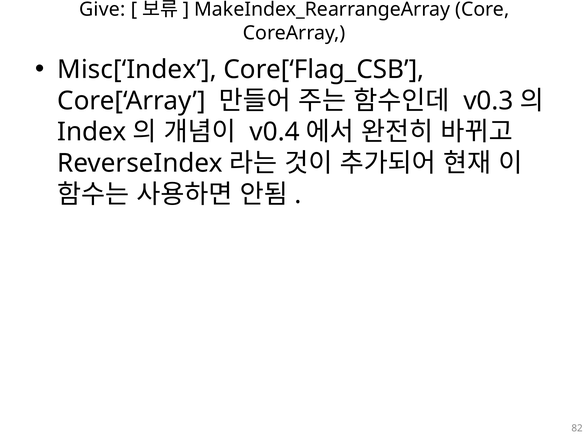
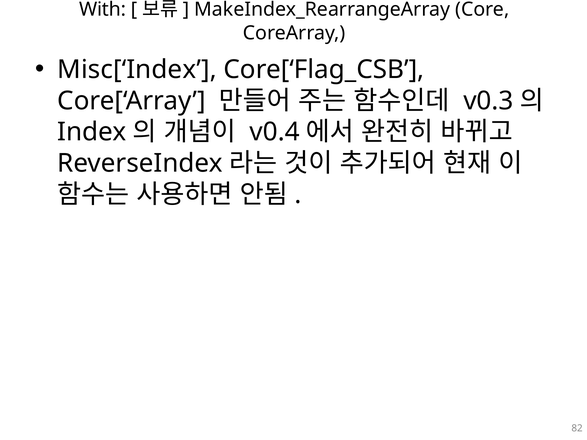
Give: Give -> With
